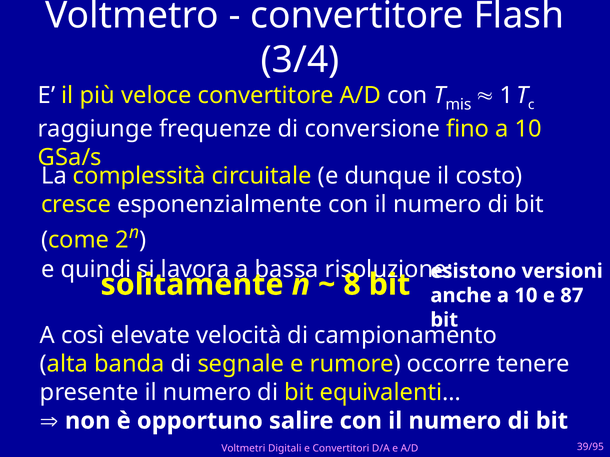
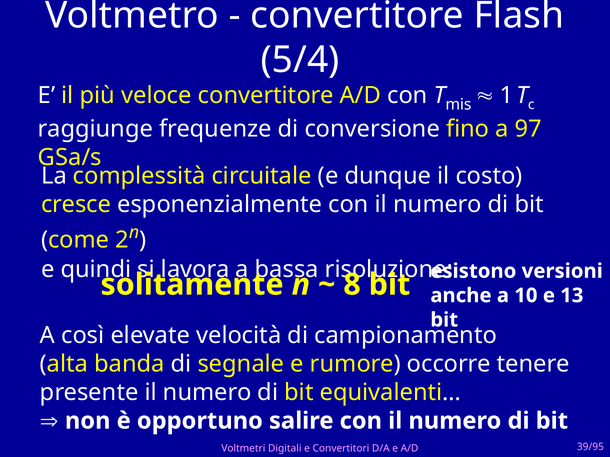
3/4: 3/4 -> 5/4
fino a 10: 10 -> 97
87: 87 -> 13
